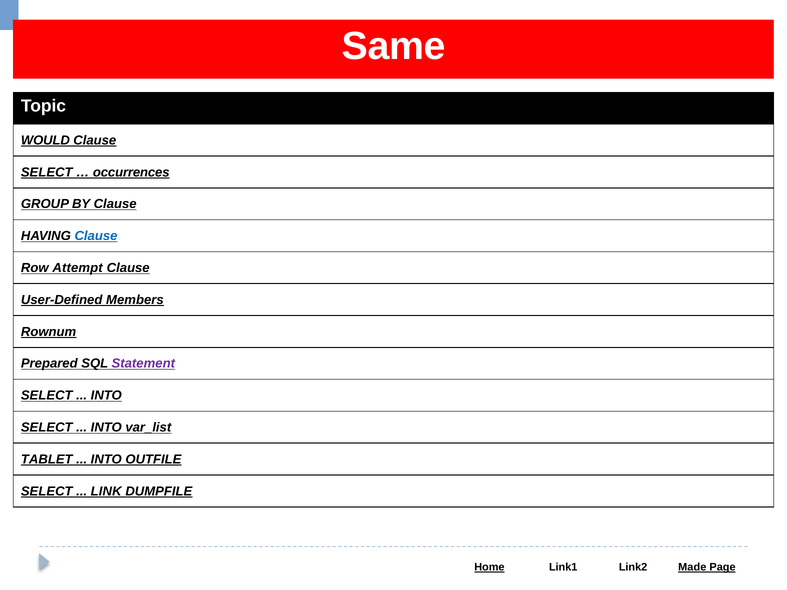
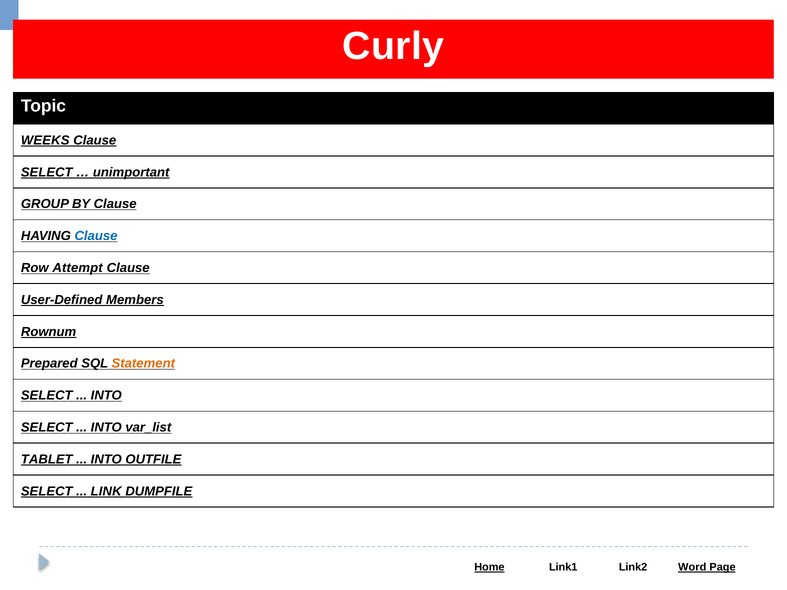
Same: Same -> Curly
WOULD: WOULD -> WEEKS
occurrences: occurrences -> unimportant
Statement colour: purple -> orange
Made: Made -> Word
